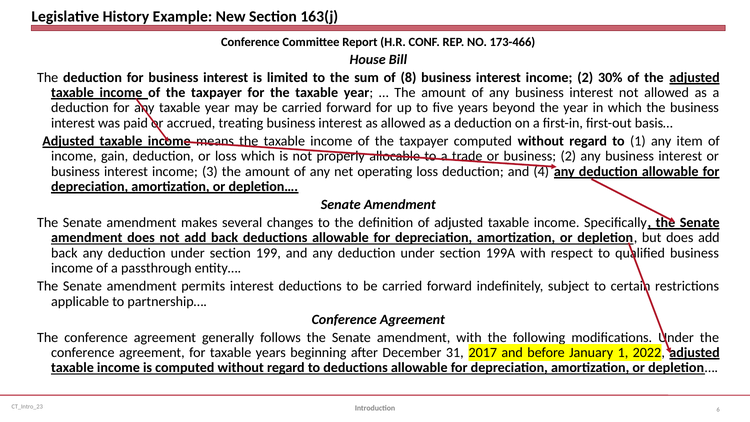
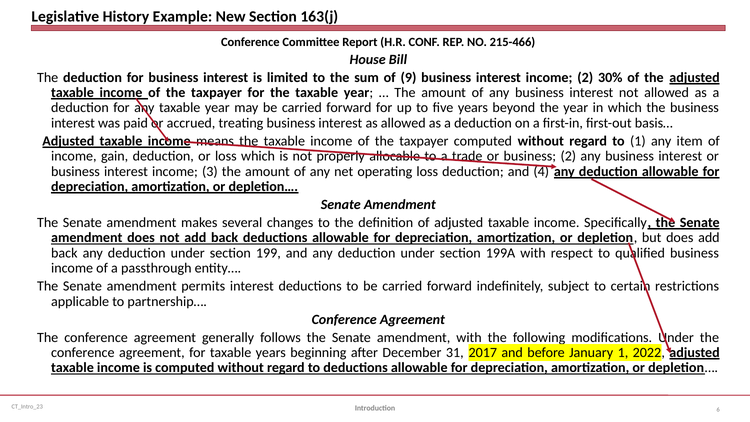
173-466: 173-466 -> 215-466
8: 8 -> 9
